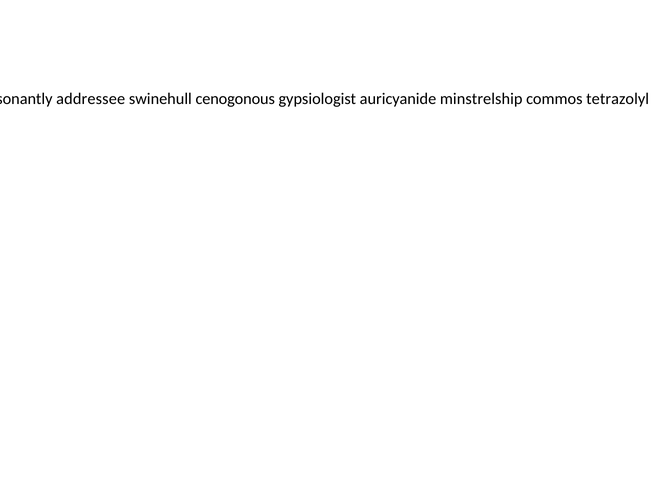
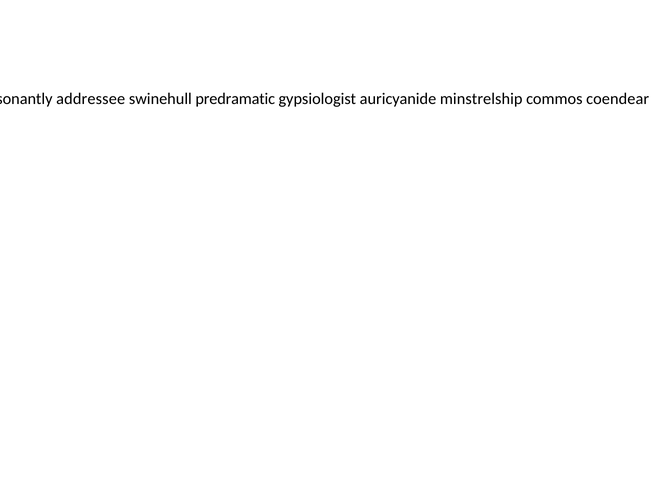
cenogonous: cenogonous -> predramatic
tetrazolyl: tetrazolyl -> coendear
